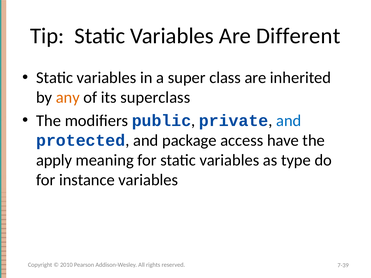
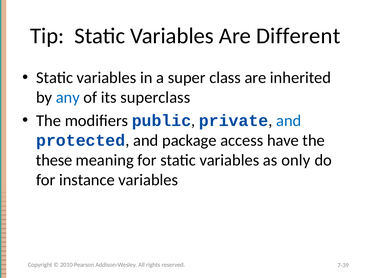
any colour: orange -> blue
apply: apply -> these
type: type -> only
